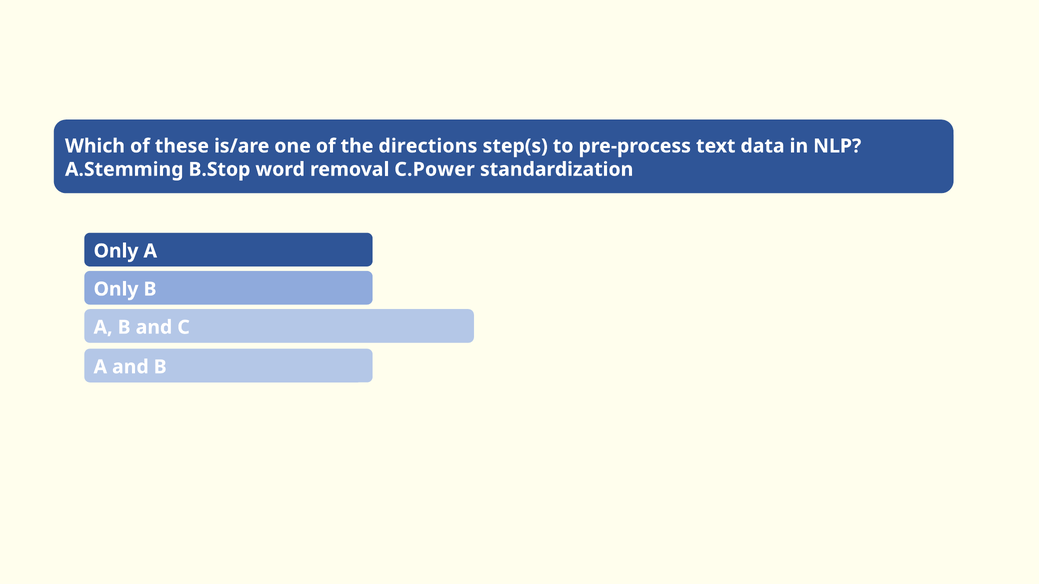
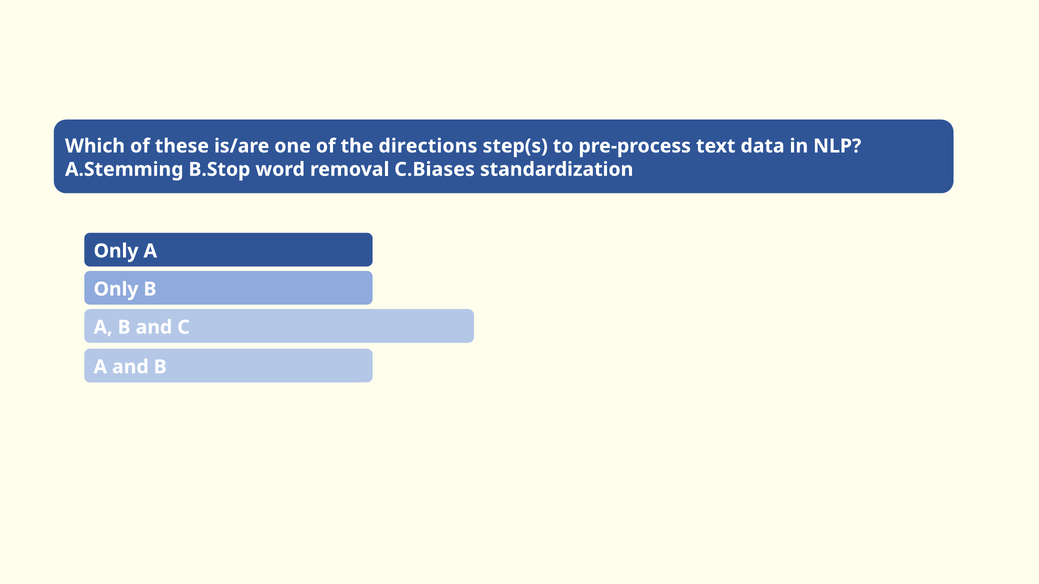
C.Power: C.Power -> C.Biases
